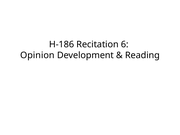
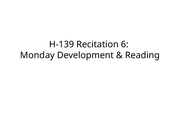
H-186: H-186 -> H-139
Opinion: Opinion -> Monday
